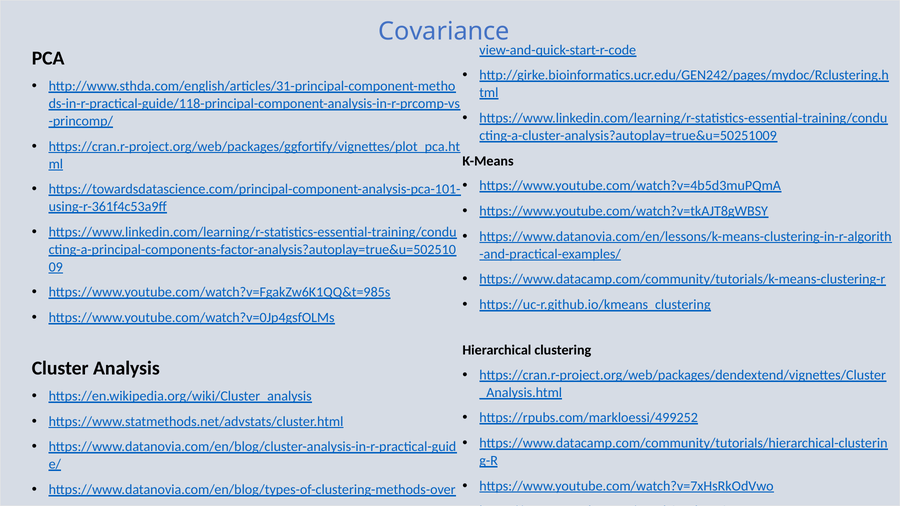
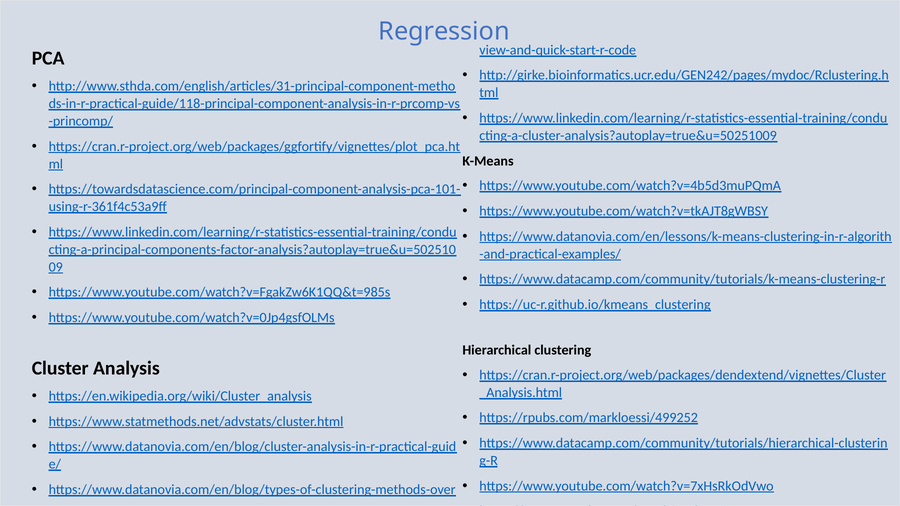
Covariance: Covariance -> Regression
